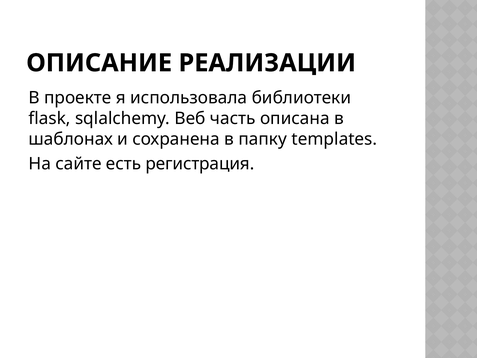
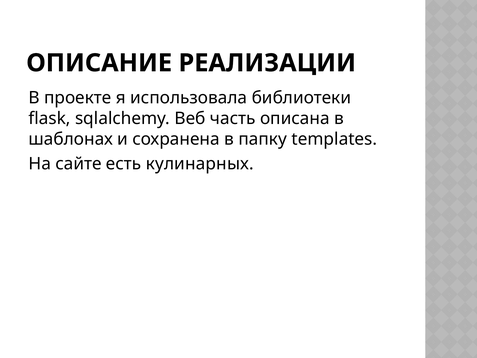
регистрация: регистрация -> кулинарных
